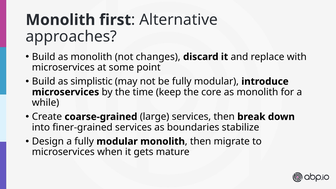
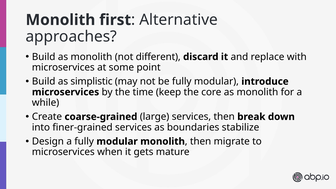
changes: changes -> different
